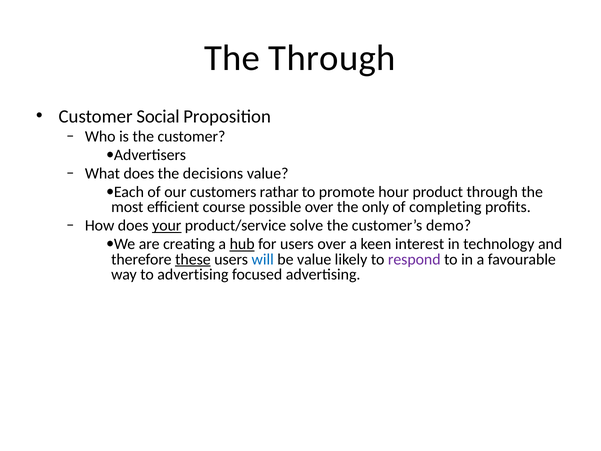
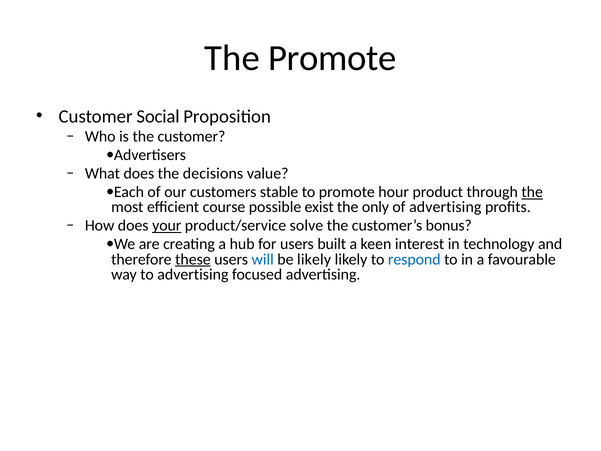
The Through: Through -> Promote
rathar: rathar -> stable
the at (532, 192) underline: none -> present
possible over: over -> exist
of completing: completing -> advertising
demo: demo -> bonus
hub underline: present -> none
users over: over -> built
be value: value -> likely
respond colour: purple -> blue
